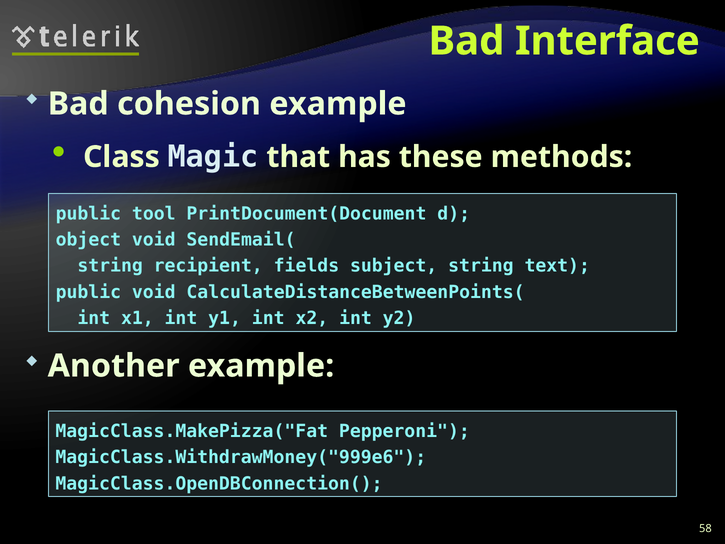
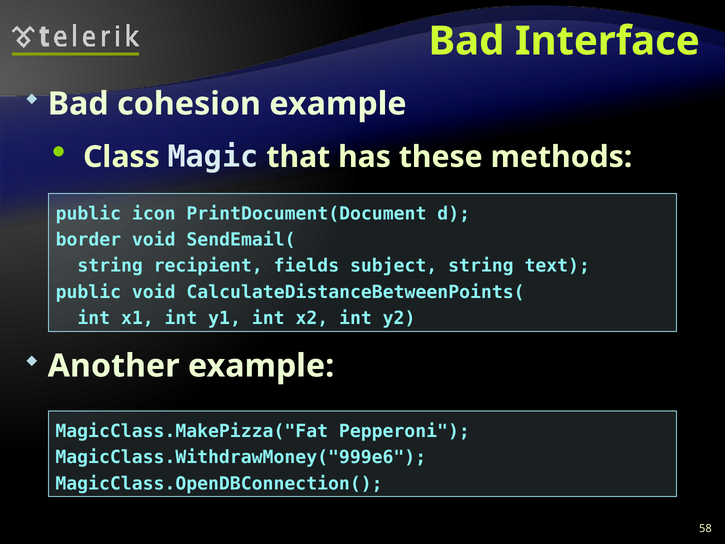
tool: tool -> icon
object: object -> border
